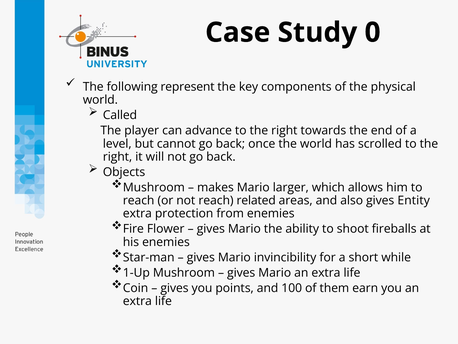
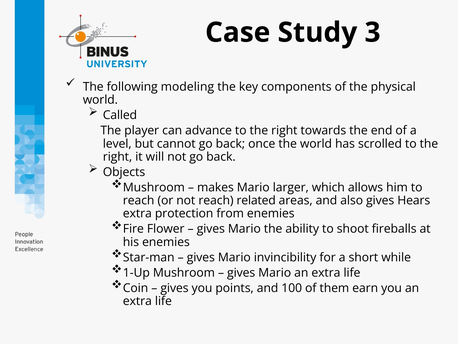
0: 0 -> 3
represent: represent -> modeling
Entity: Entity -> Hears
